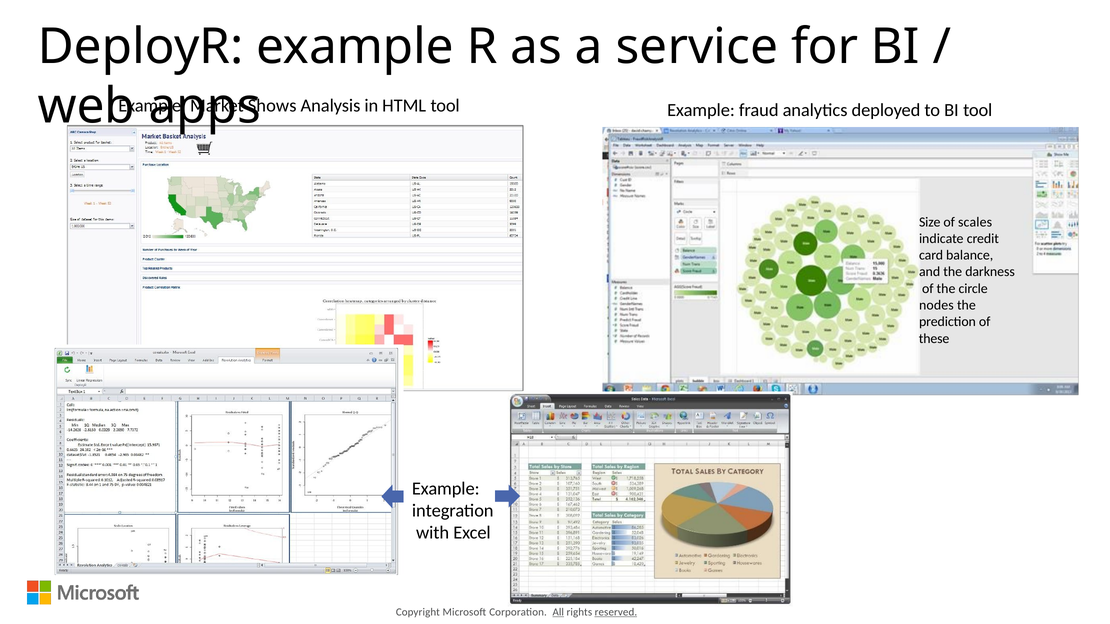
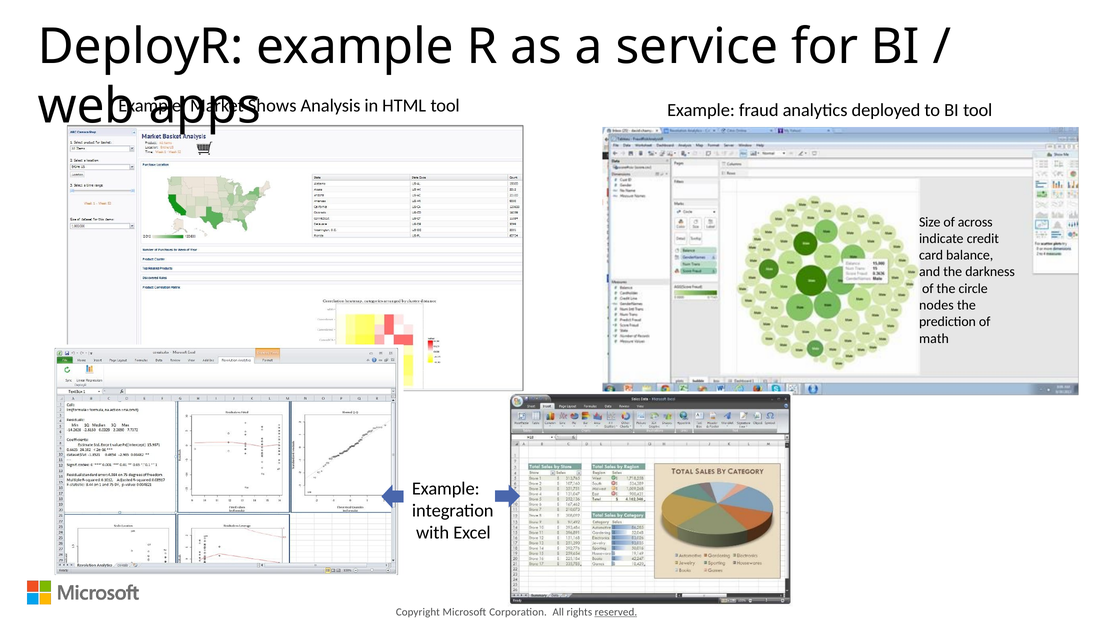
scales: scales -> across
these: these -> math
All underline: present -> none
